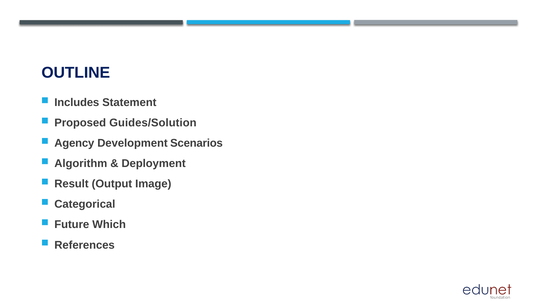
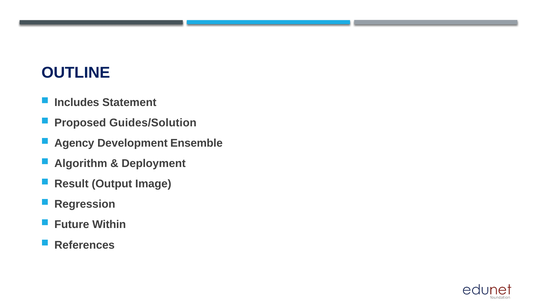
Scenarios: Scenarios -> Ensemble
Categorical: Categorical -> Regression
Which: Which -> Within
